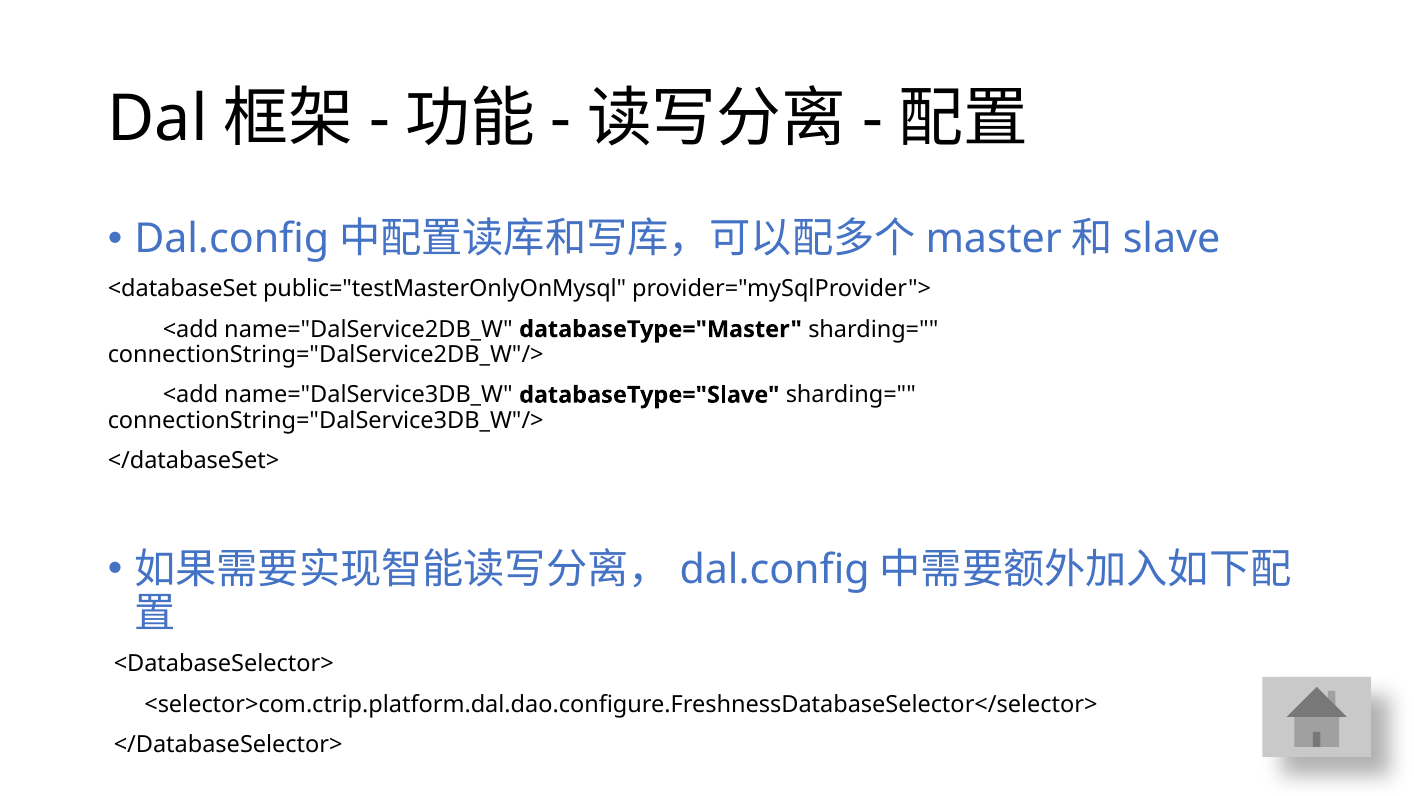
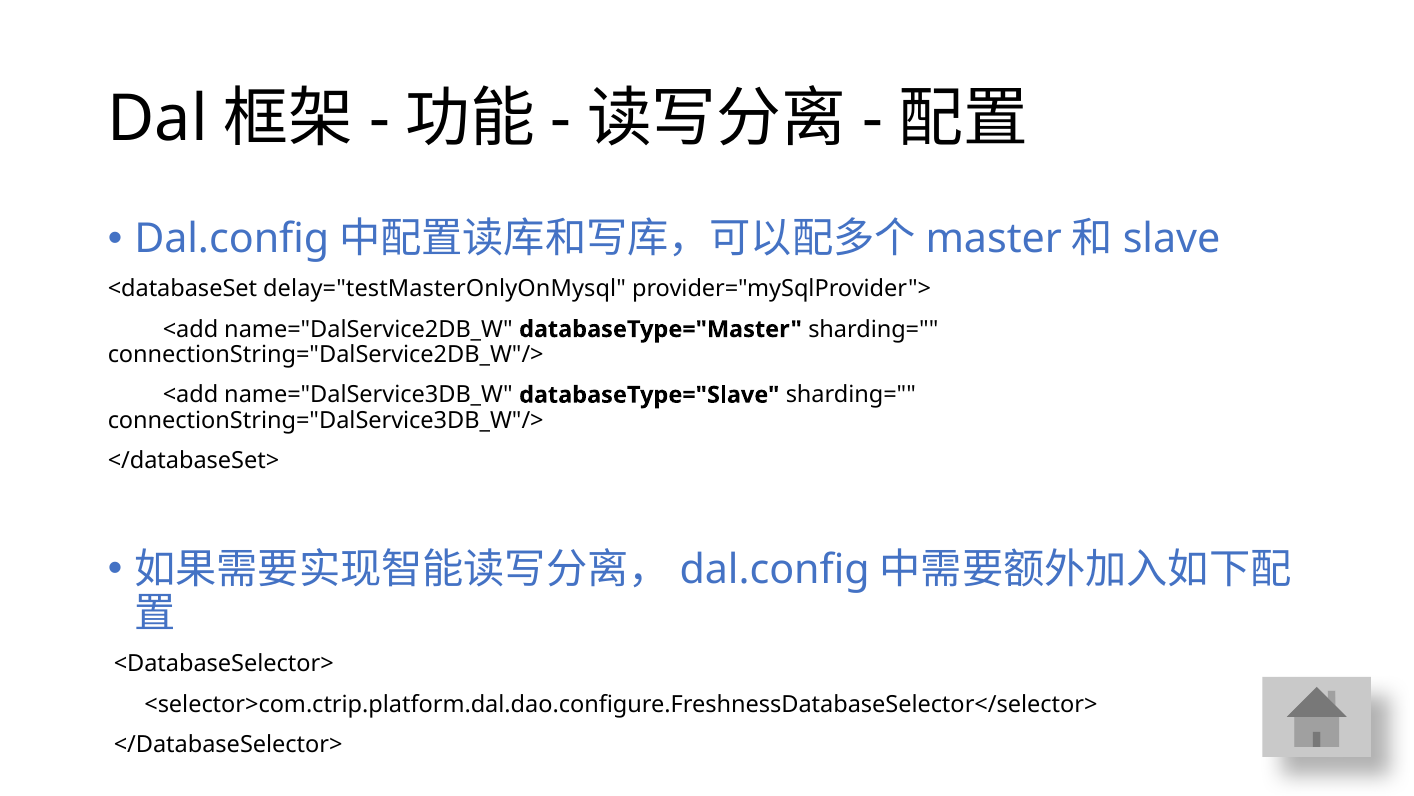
public="testMasterOnlyOnMysql: public="testMasterOnlyOnMysql -> delay="testMasterOnlyOnMysql
